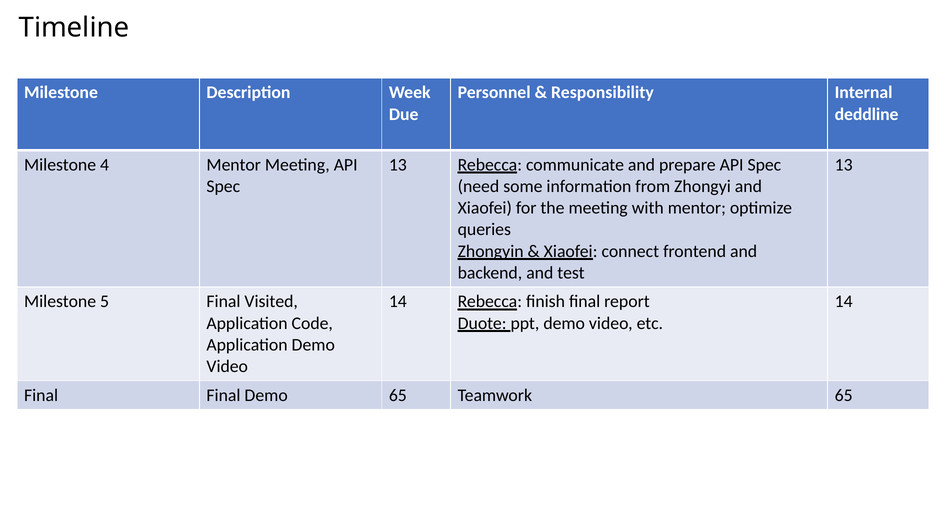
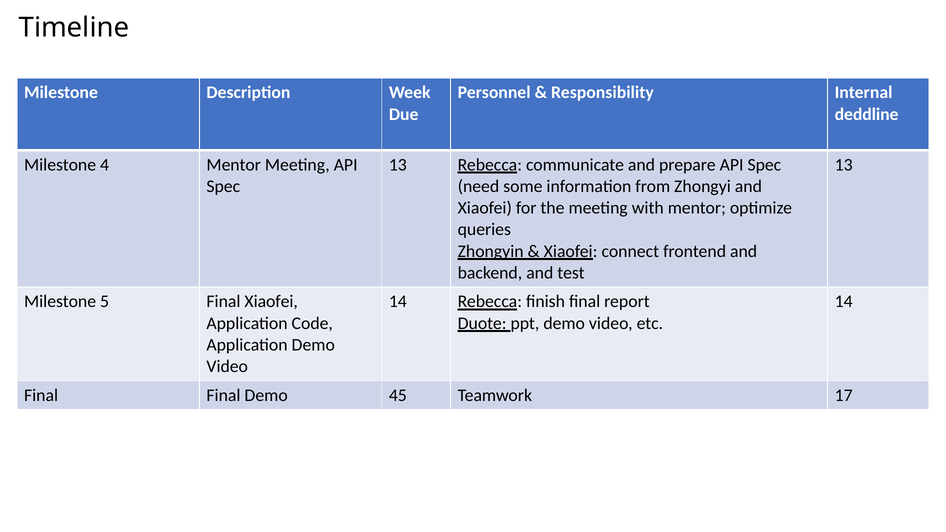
Final Visited: Visited -> Xiaofei
Demo 65: 65 -> 45
Teamwork 65: 65 -> 17
